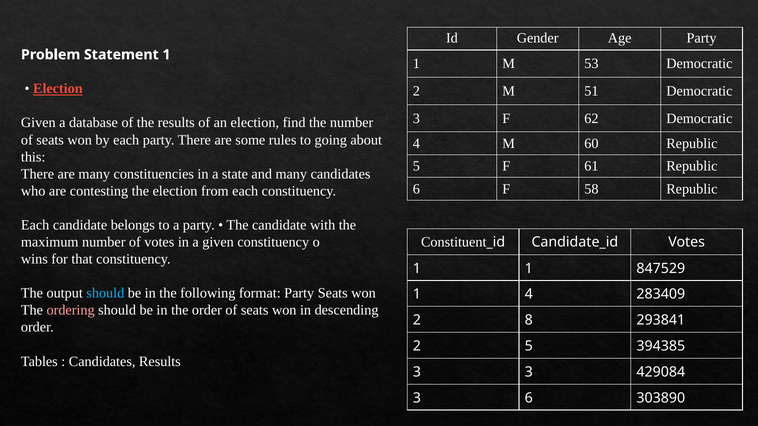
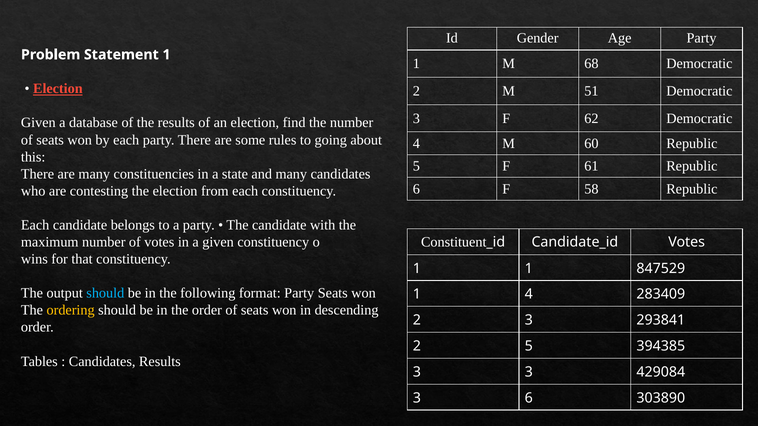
53: 53 -> 68
ordering colour: pink -> yellow
2 8: 8 -> 3
